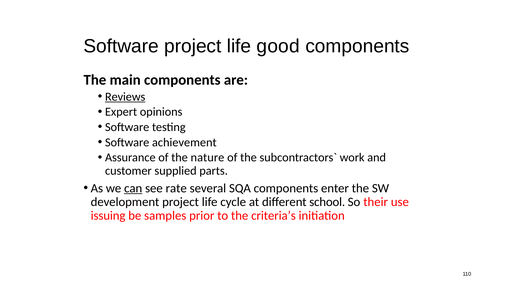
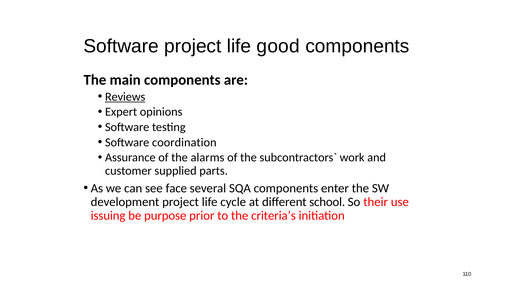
achievement: achievement -> coordination
nature: nature -> alarms
can underline: present -> none
rate: rate -> face
samples: samples -> purpose
